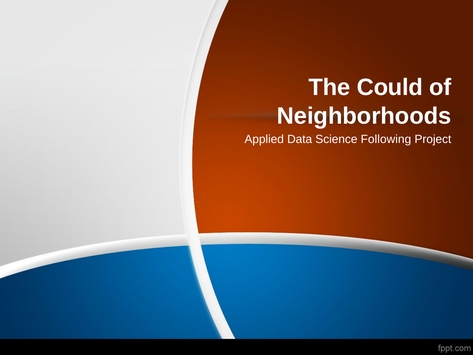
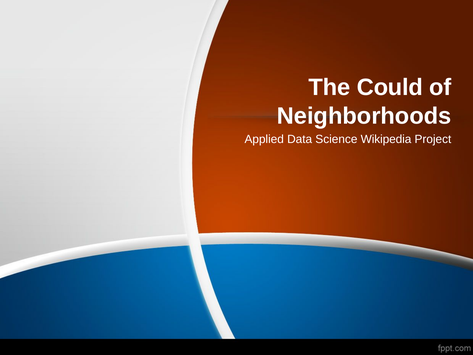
Following: Following -> Wikipedia
